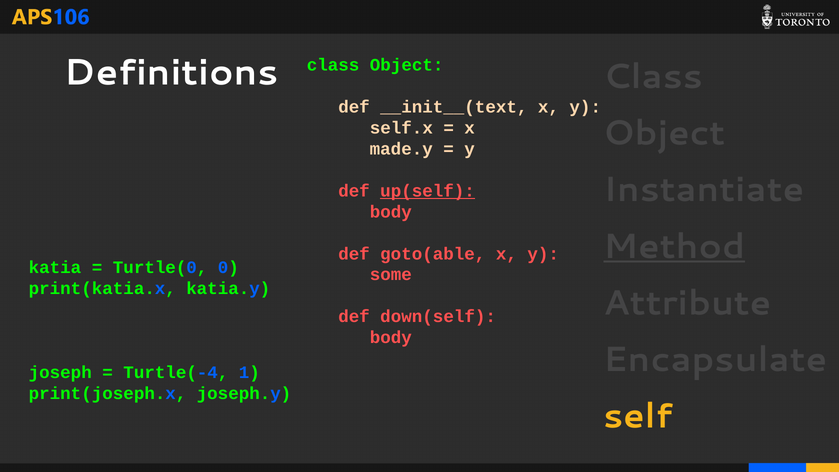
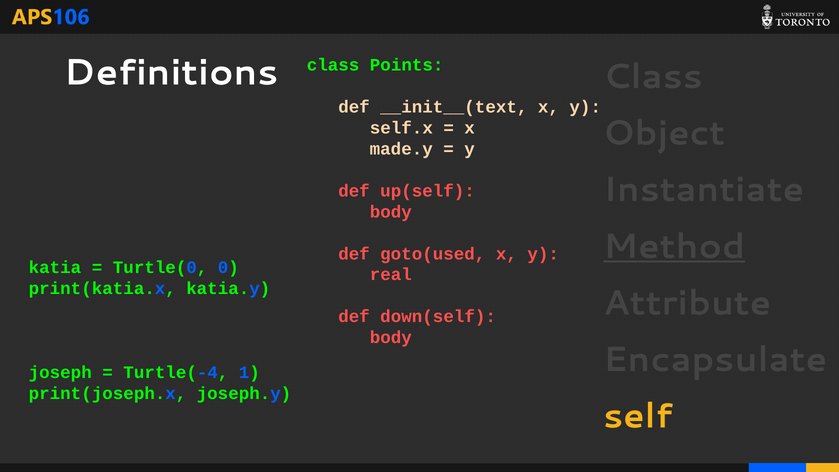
Object at (407, 65): Object -> Points
up(self underline: present -> none
goto(able: goto(able -> goto(used
some: some -> real
